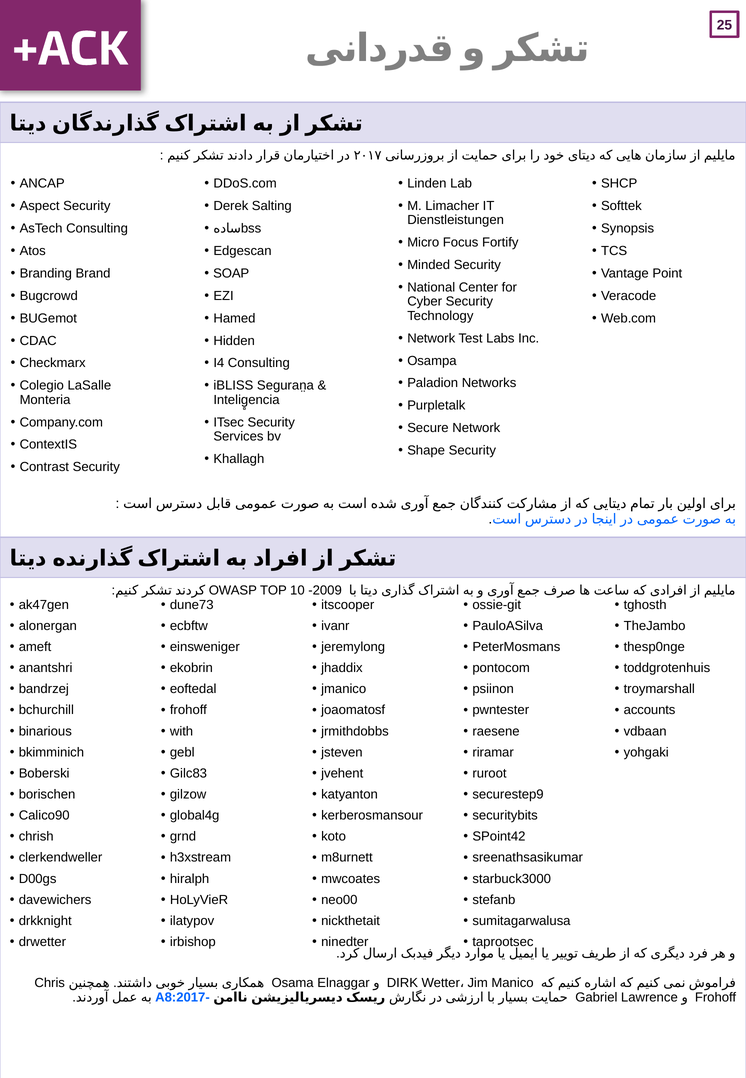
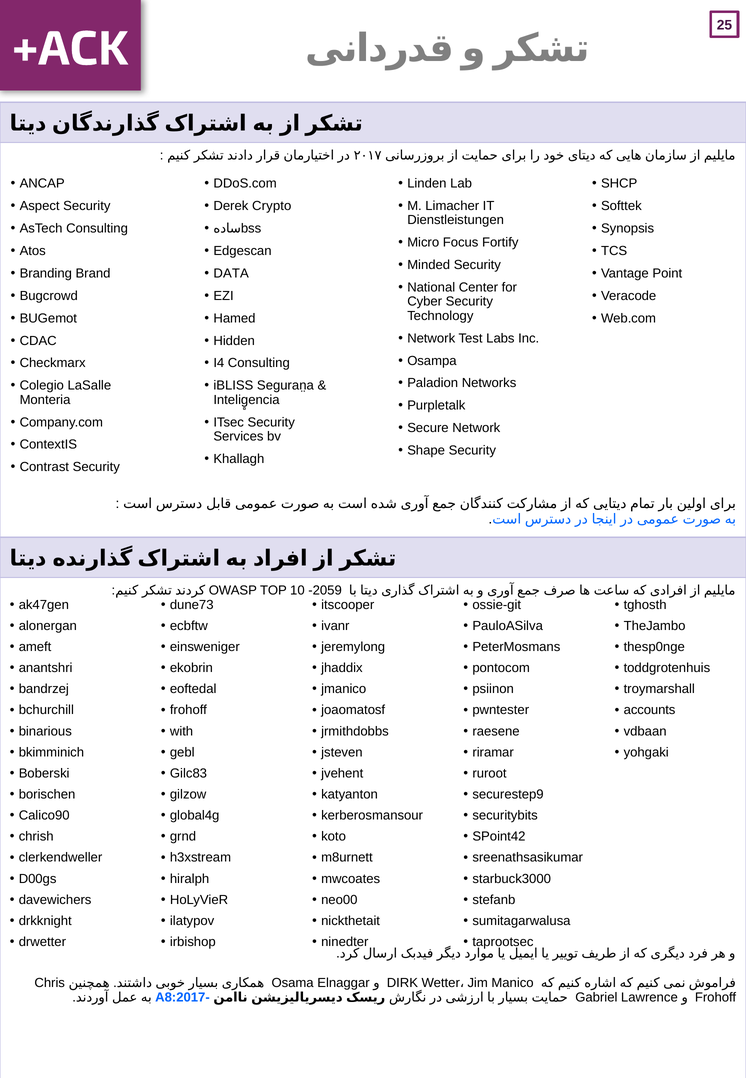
Salting: Salting -> Crypto
SOAP: SOAP -> DATA
-2009: -2009 -> -2059
